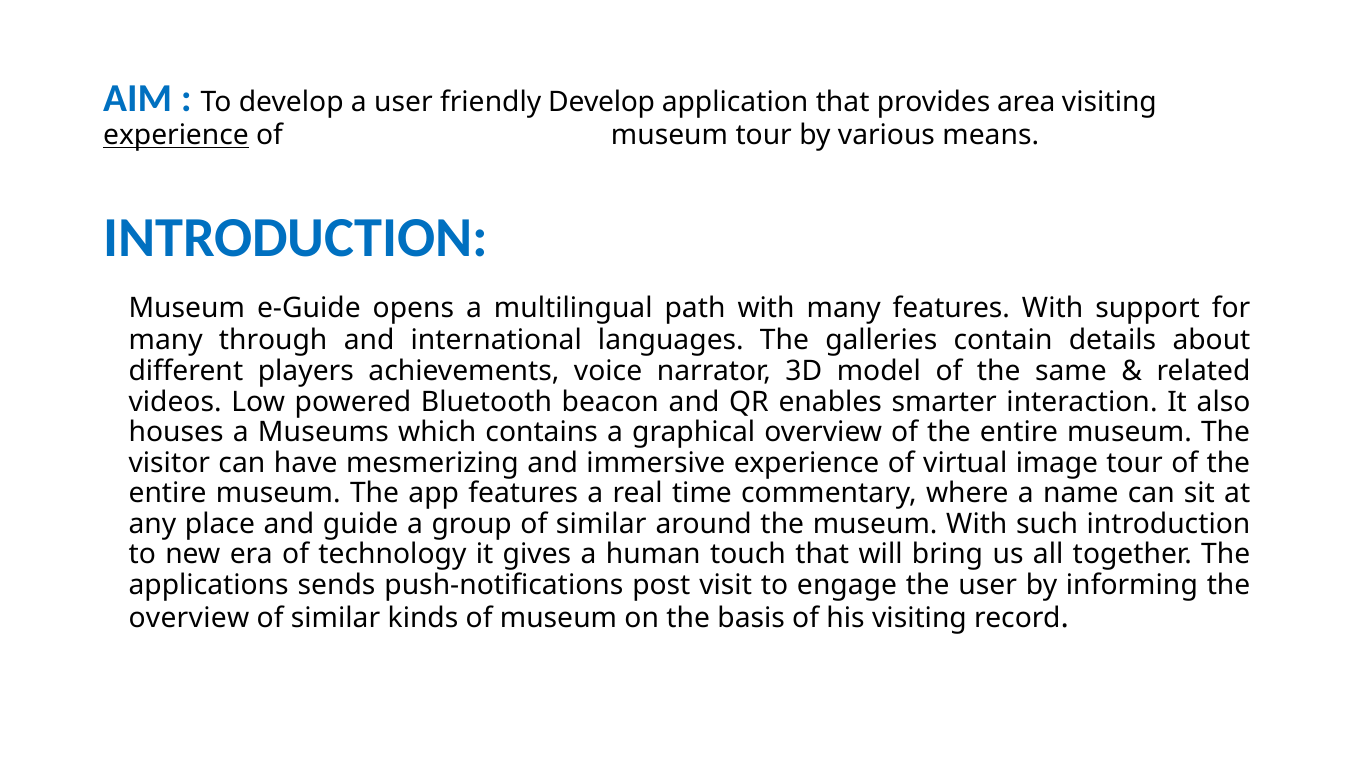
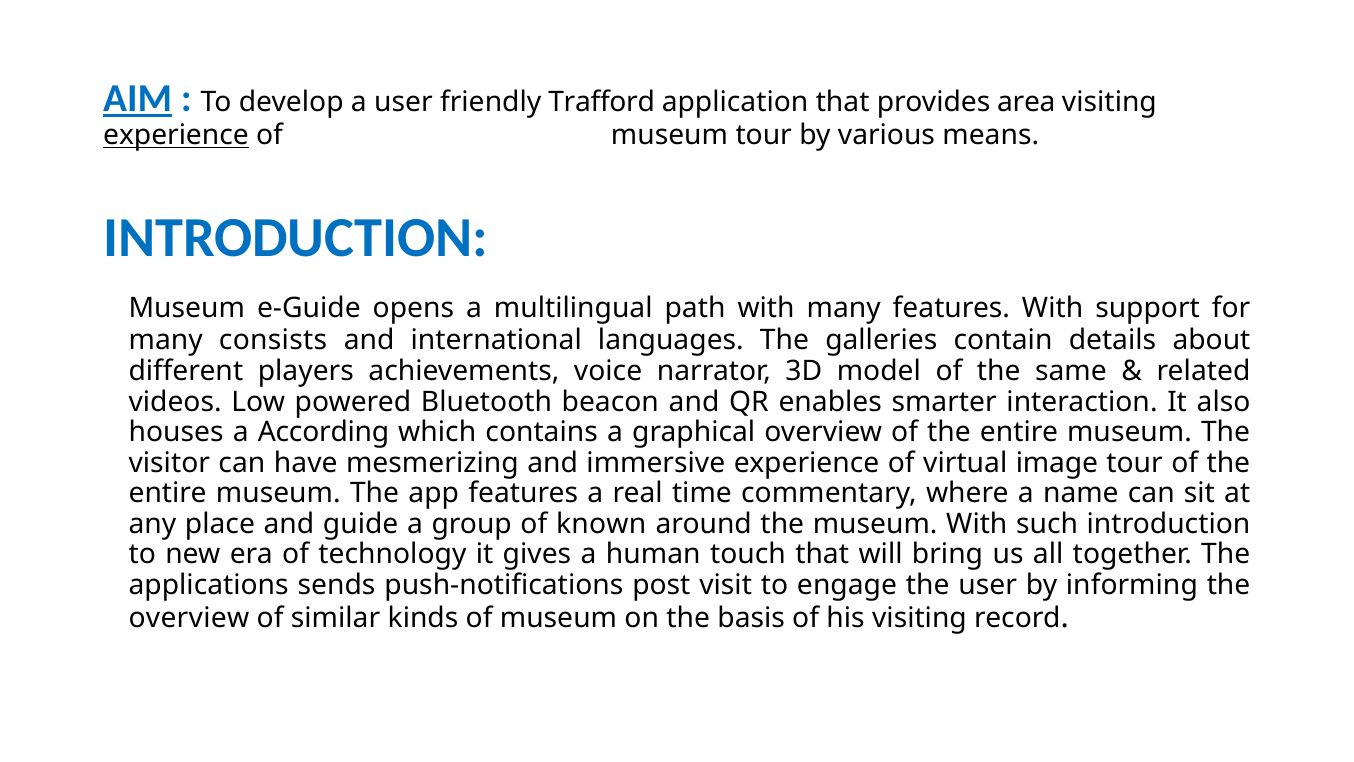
AIM underline: none -> present
friendly Develop: Develop -> Trafford
through: through -> consists
Museums: Museums -> According
group of similar: similar -> known
